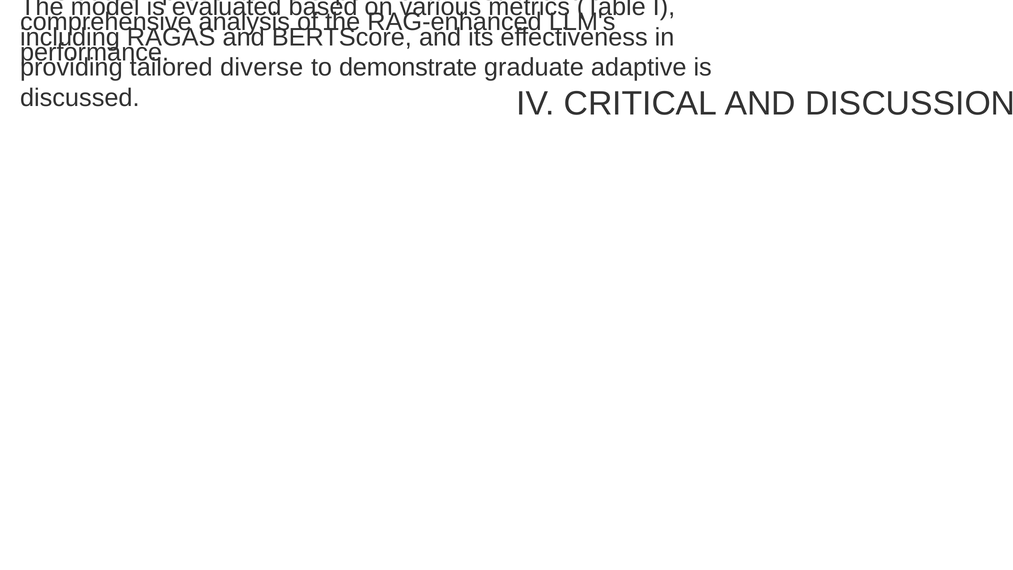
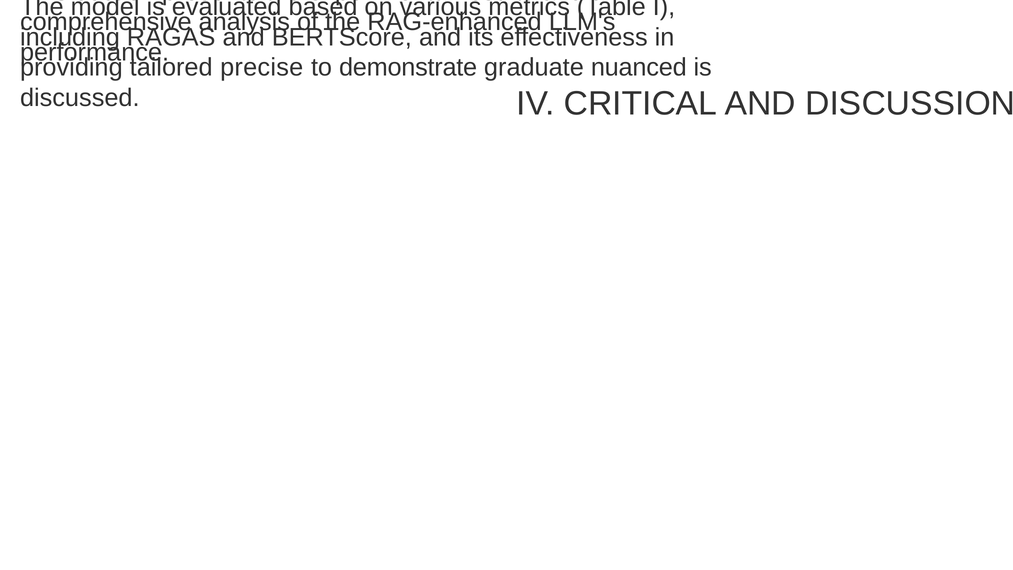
diverse: diverse -> precise
adaptive: adaptive -> nuanced
